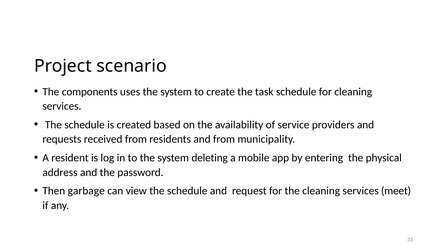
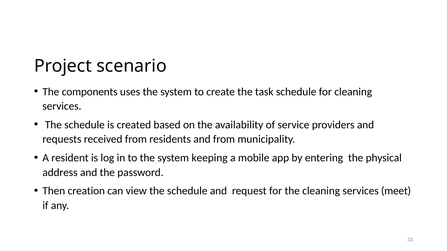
deleting: deleting -> keeping
garbage: garbage -> creation
